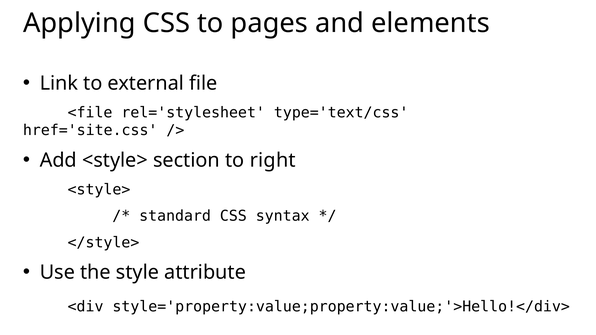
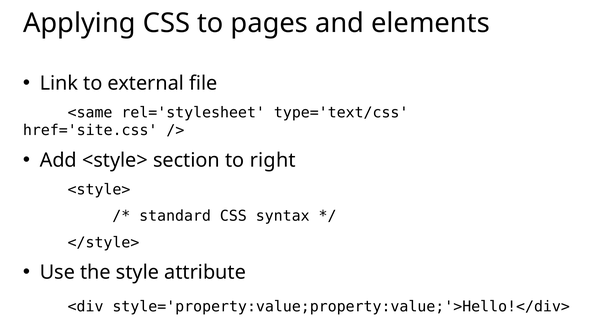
<file: <file -> <same
